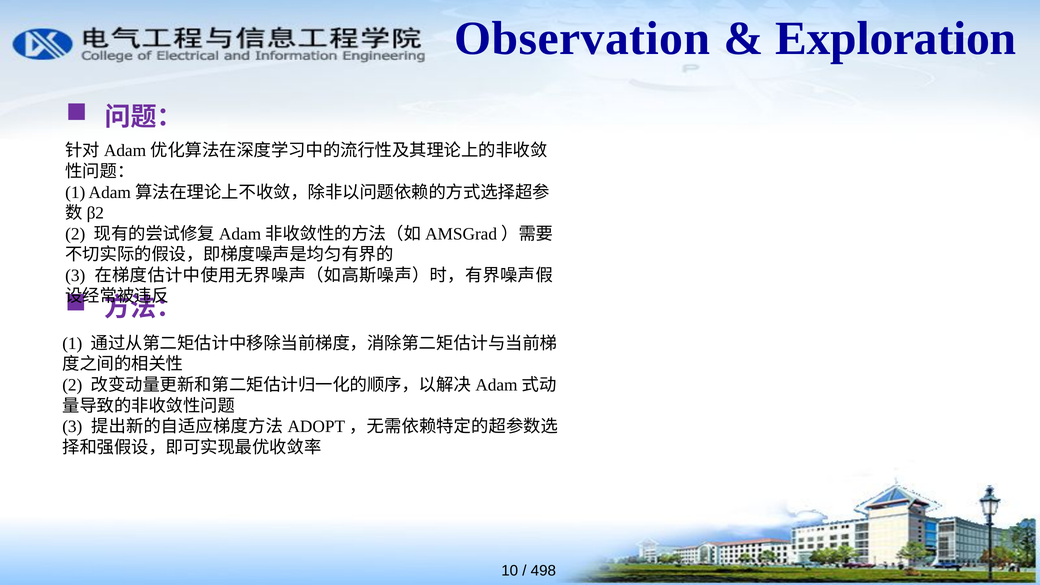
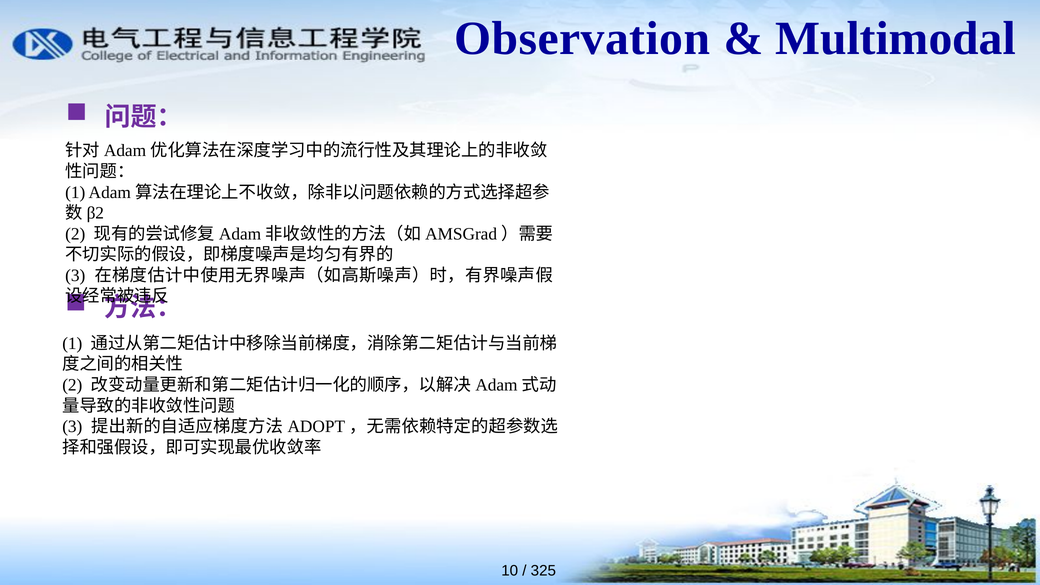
Exploration: Exploration -> Multimodal
498: 498 -> 325
